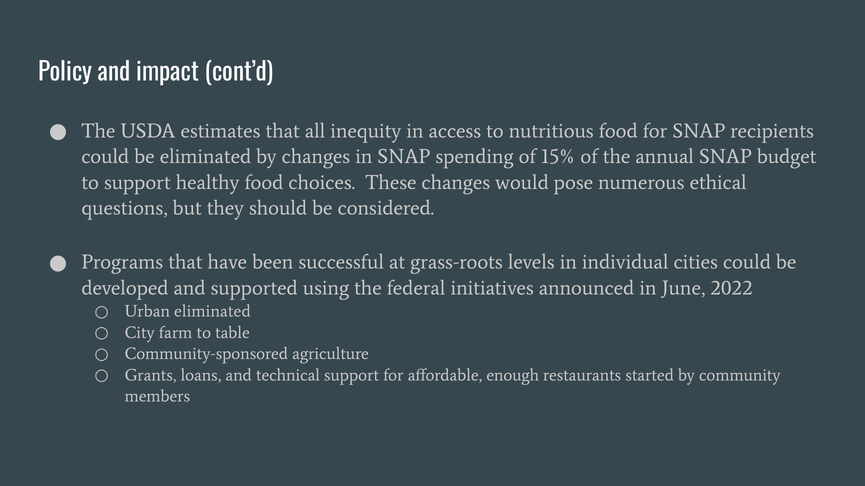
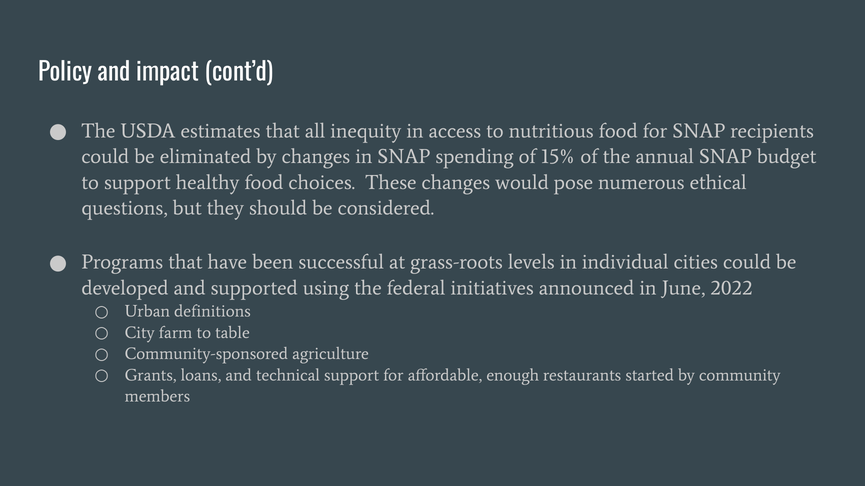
Urban eliminated: eliminated -> definitions
